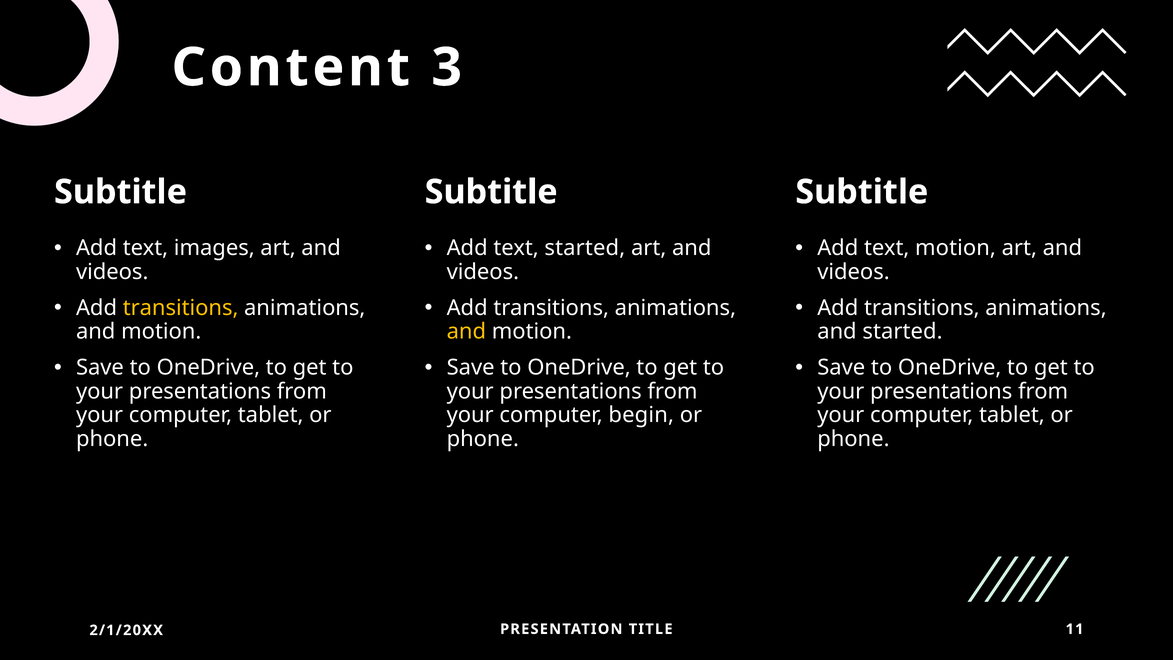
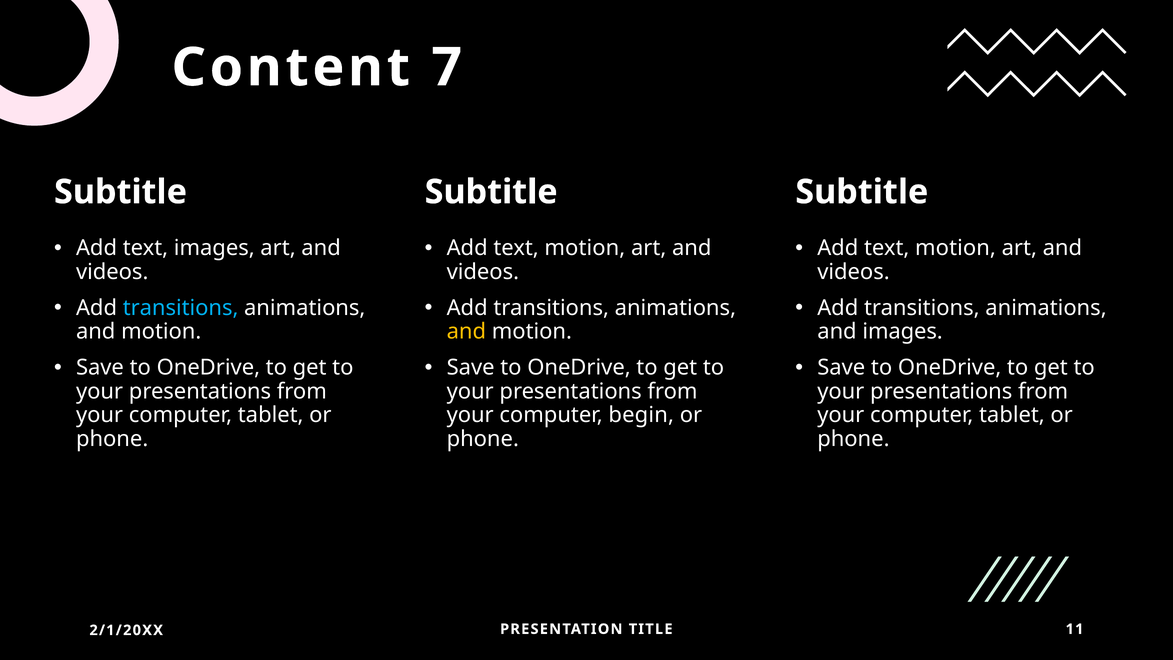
3: 3 -> 7
started at (585, 248): started -> motion
transitions at (181, 308) colour: yellow -> light blue
and started: started -> images
